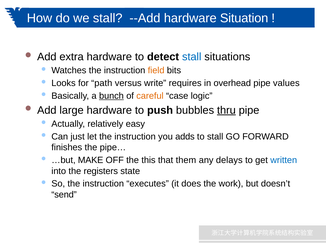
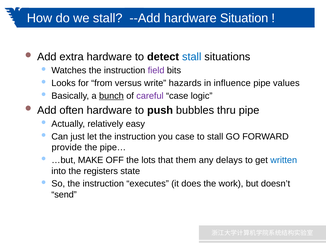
field colour: orange -> purple
path: path -> from
requires: requires -> hazards
overhead: overhead -> influence
careful colour: orange -> purple
large: large -> often
thru underline: present -> none
you adds: adds -> case
finishes: finishes -> provide
this: this -> lots
